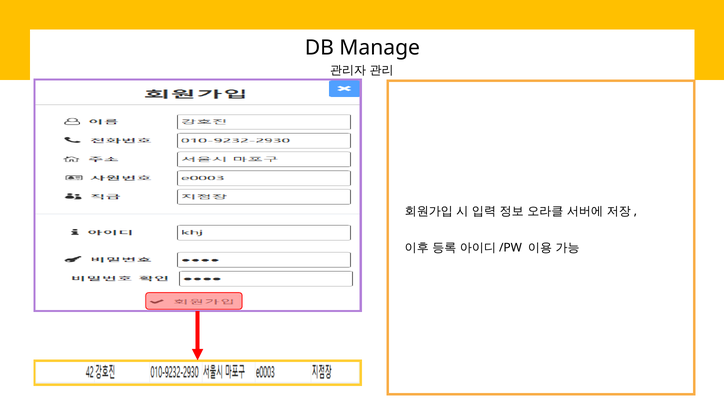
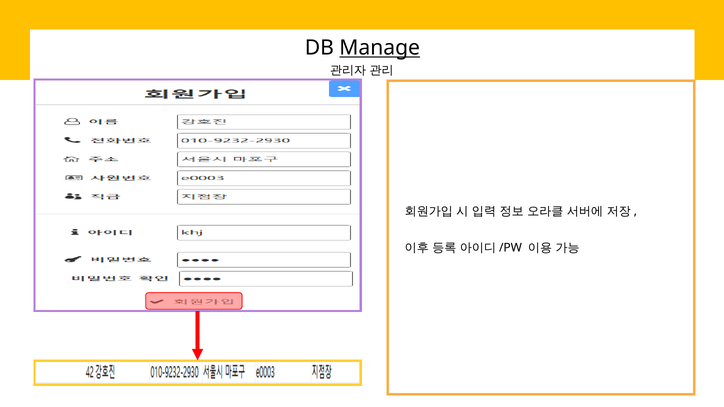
Manage underline: none -> present
